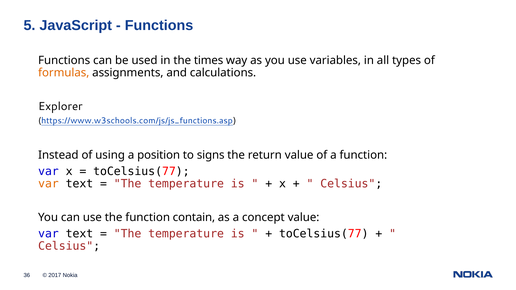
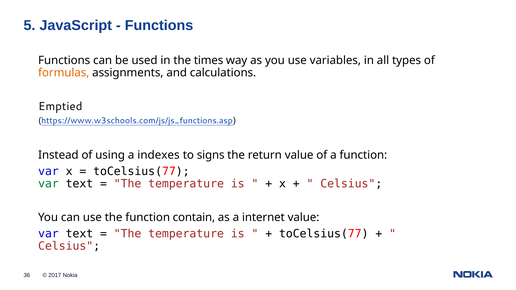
Explorer: Explorer -> Emptied
position: position -> indexes
var at (48, 184) colour: orange -> green
concept: concept -> internet
